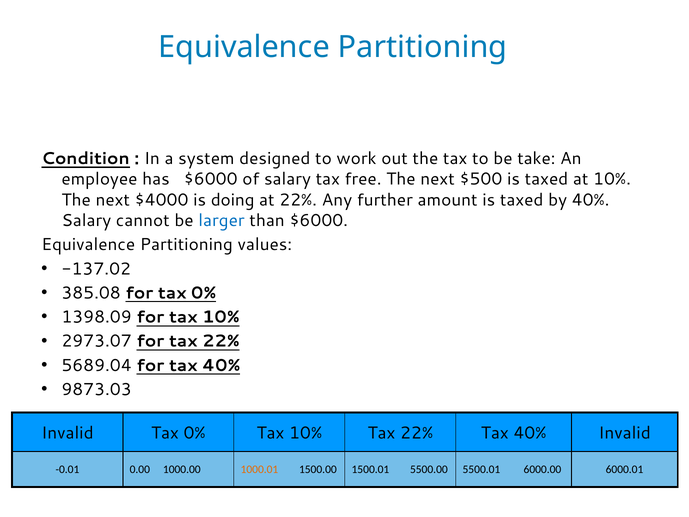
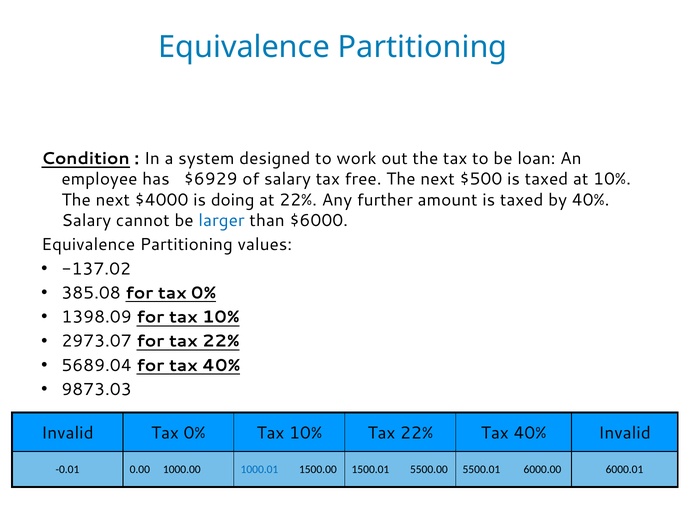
take: take -> loan
has $6000: $6000 -> $6929
1000.01 colour: orange -> blue
